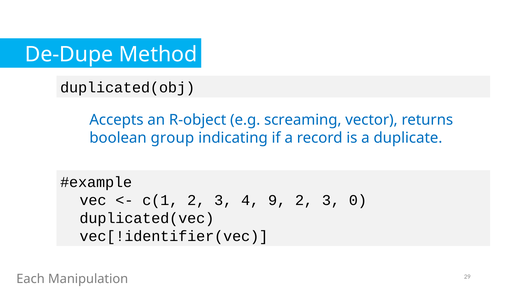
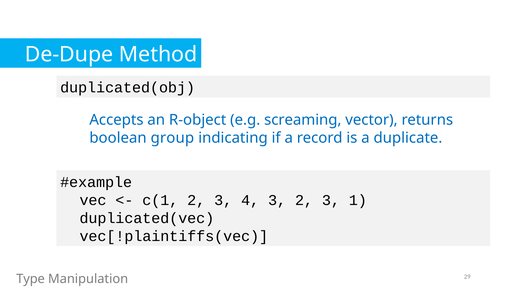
4 9: 9 -> 3
0: 0 -> 1
vec[!identifier(vec: vec[!identifier(vec -> vec[!plaintiffs(vec
Each: Each -> Type
